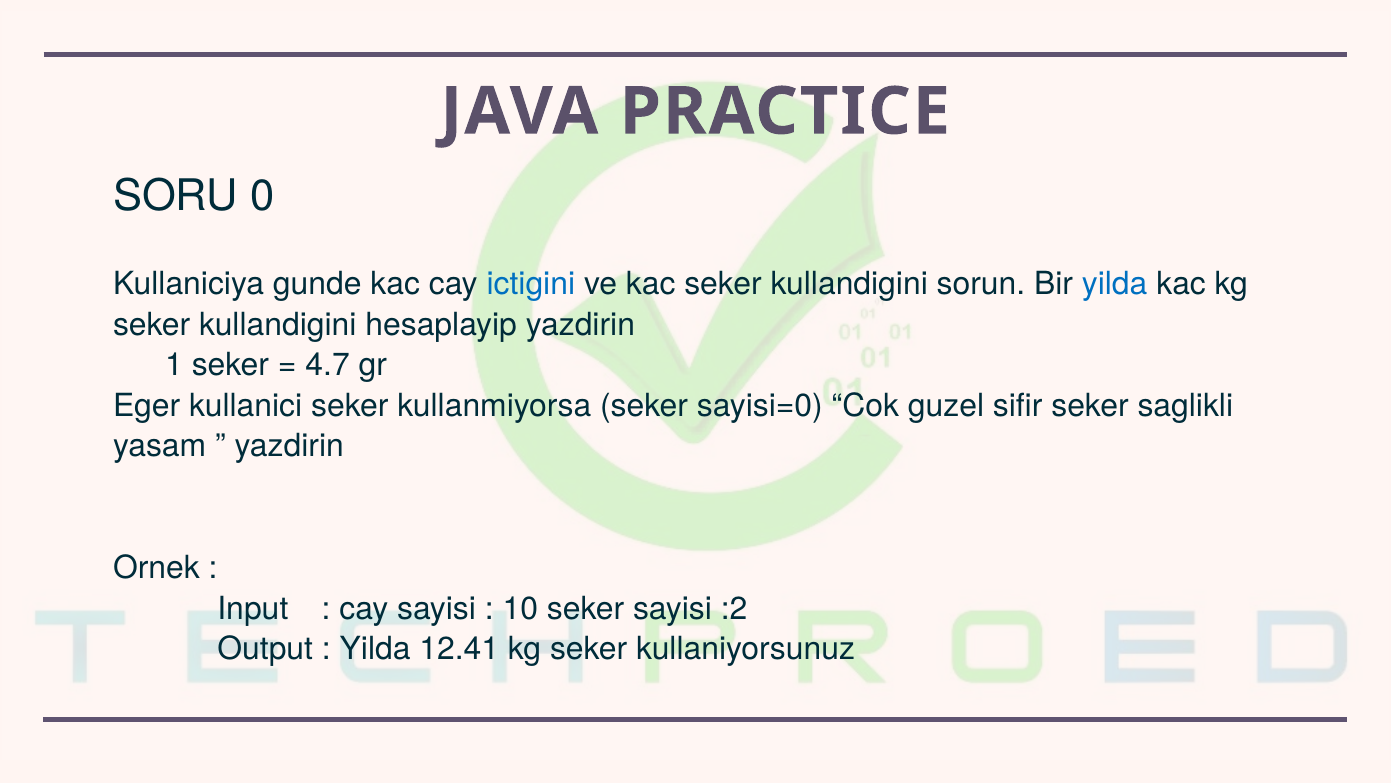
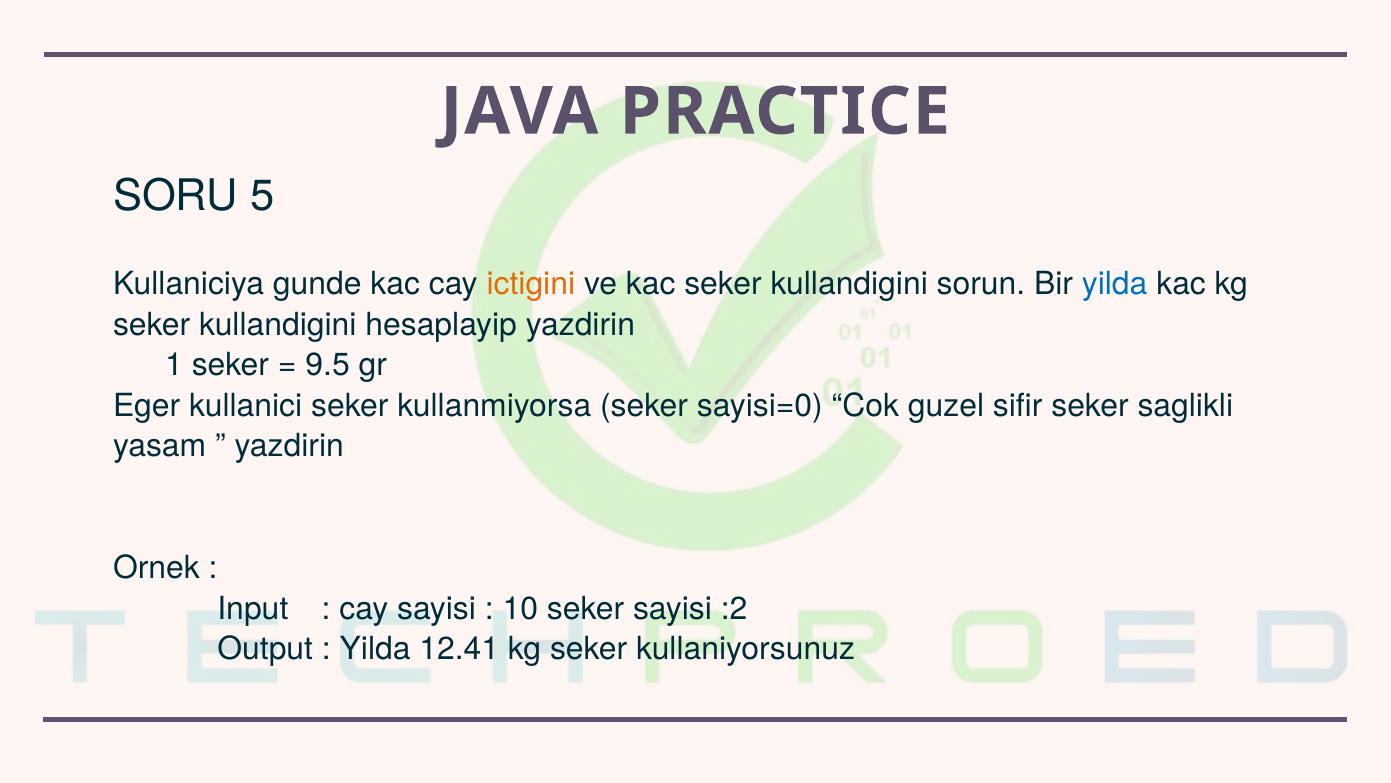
0: 0 -> 5
ictigini colour: blue -> orange
4.7: 4.7 -> 9.5
